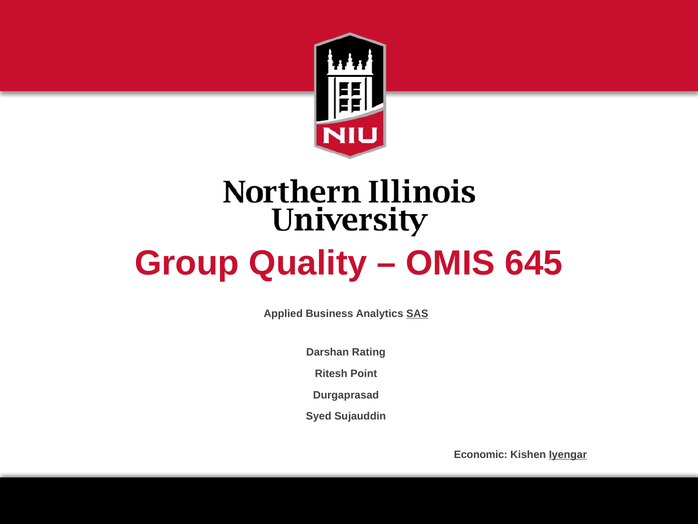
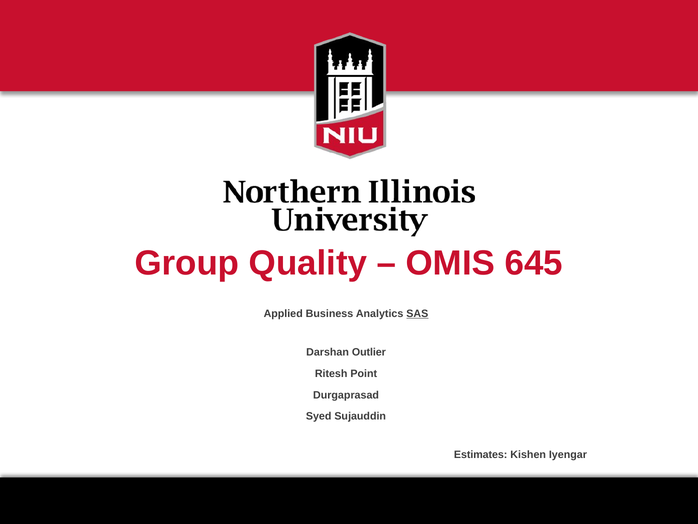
Rating: Rating -> Outlier
Economic: Economic -> Estimates
Iyengar underline: present -> none
